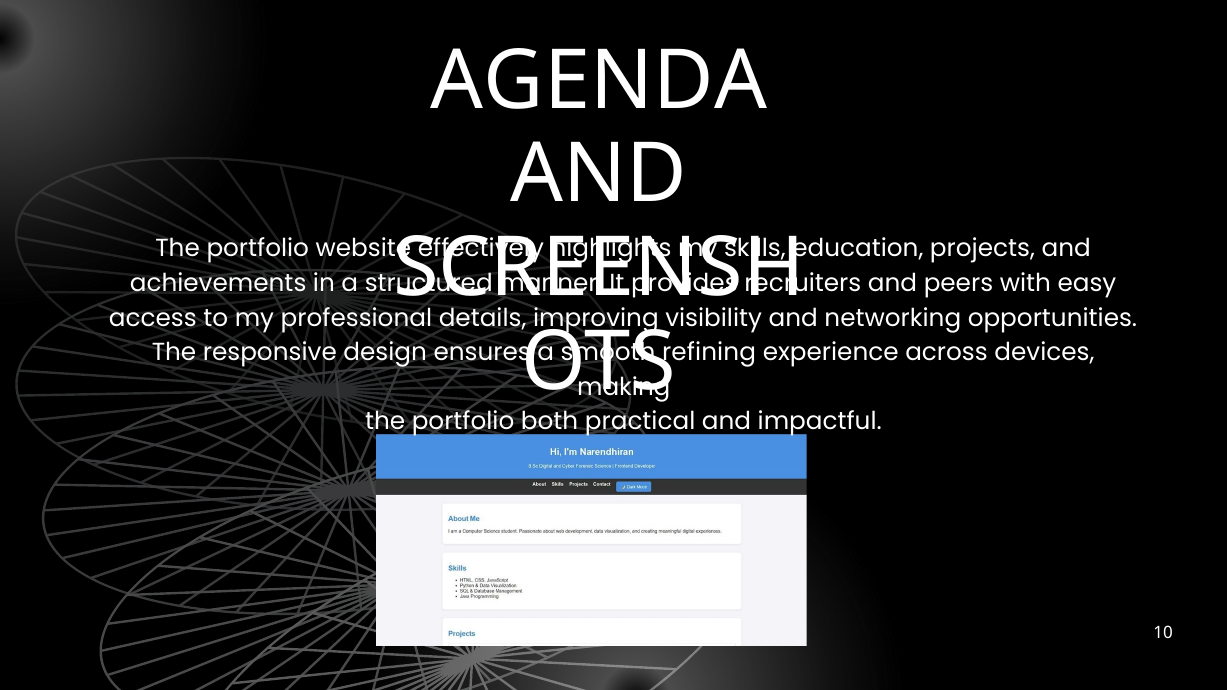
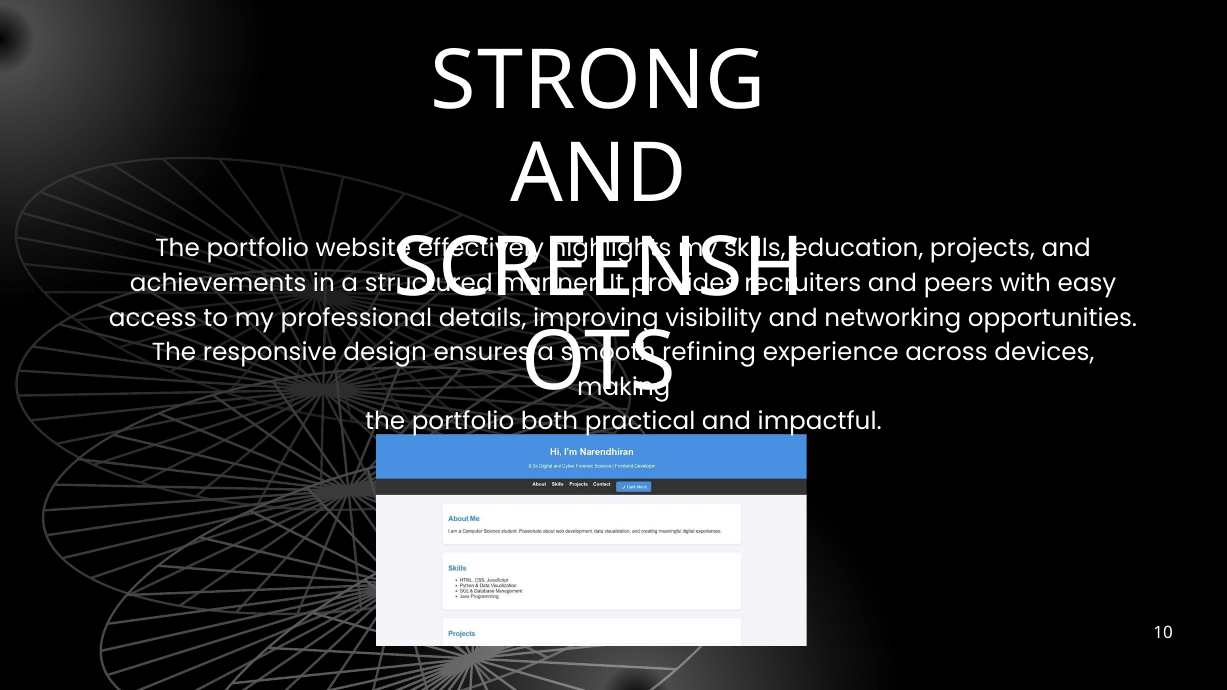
AGENDA: AGENDA -> STRONG
